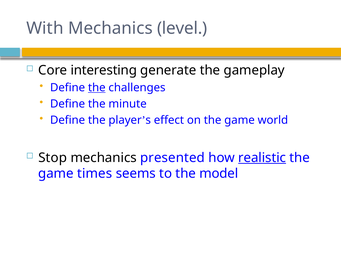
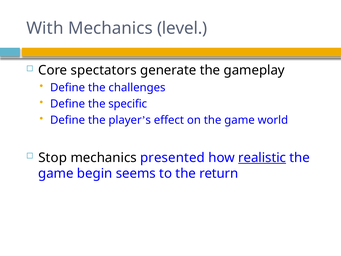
interesting: interesting -> spectators
the at (97, 88) underline: present -> none
minute: minute -> specific
times: times -> begin
model: model -> return
